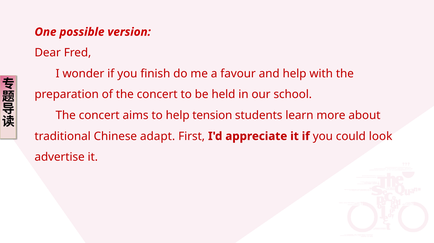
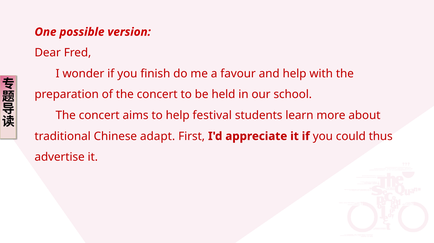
tension: tension -> festival
look: look -> thus
